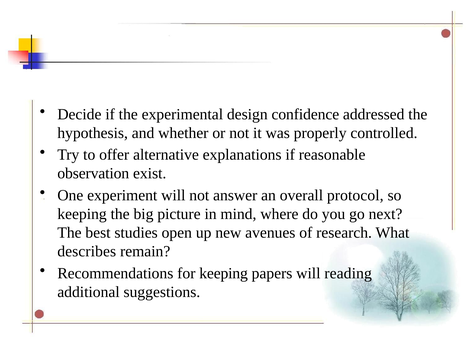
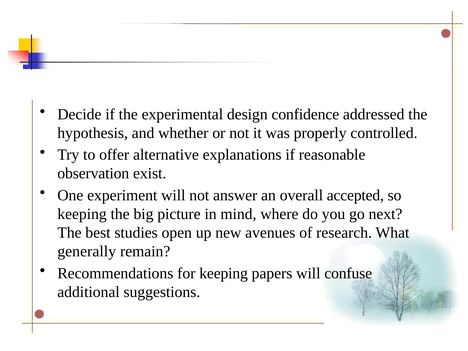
protocol: protocol -> accepted
describes: describes -> generally
reading: reading -> confuse
